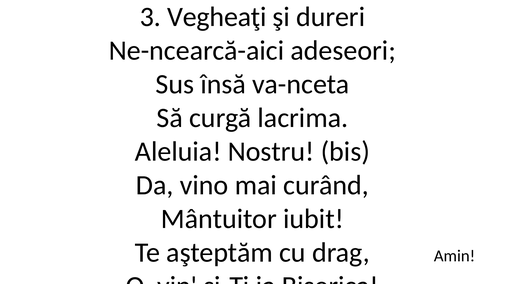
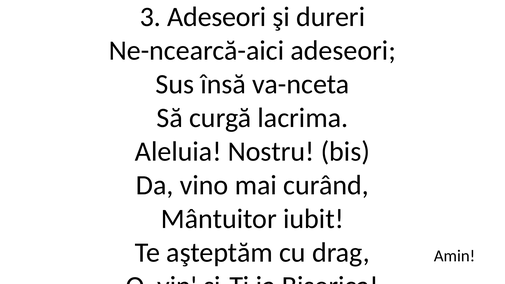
3 Vegheaţi: Vegheaţi -> Adeseori
